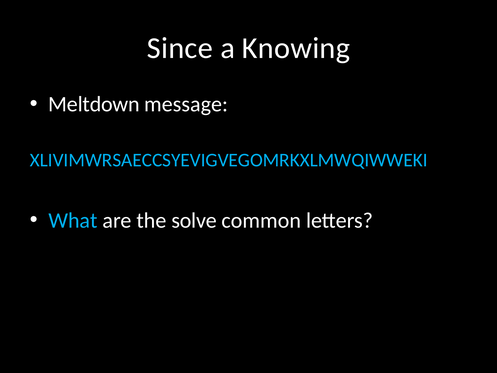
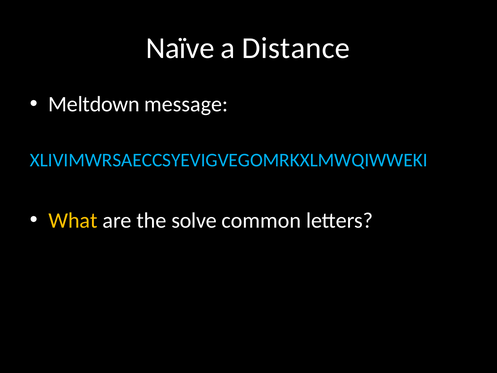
Since: Since -> Naïve
Knowing: Knowing -> Distance
What colour: light blue -> yellow
